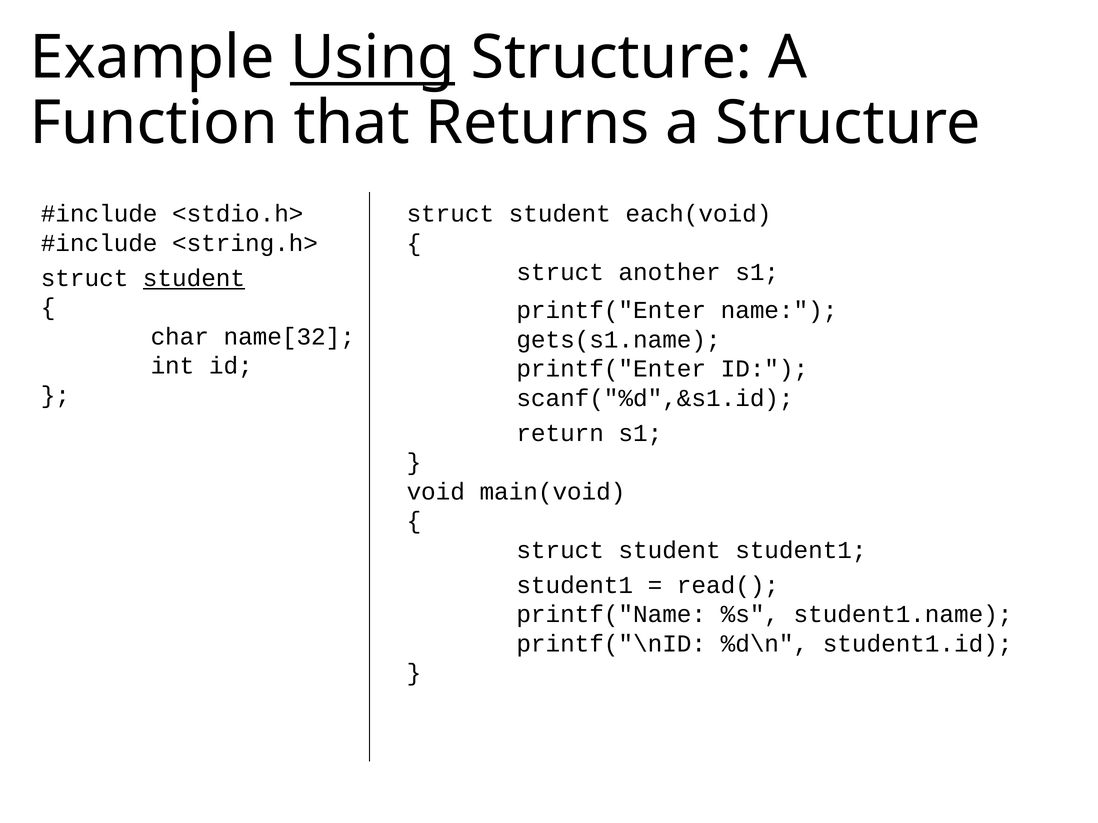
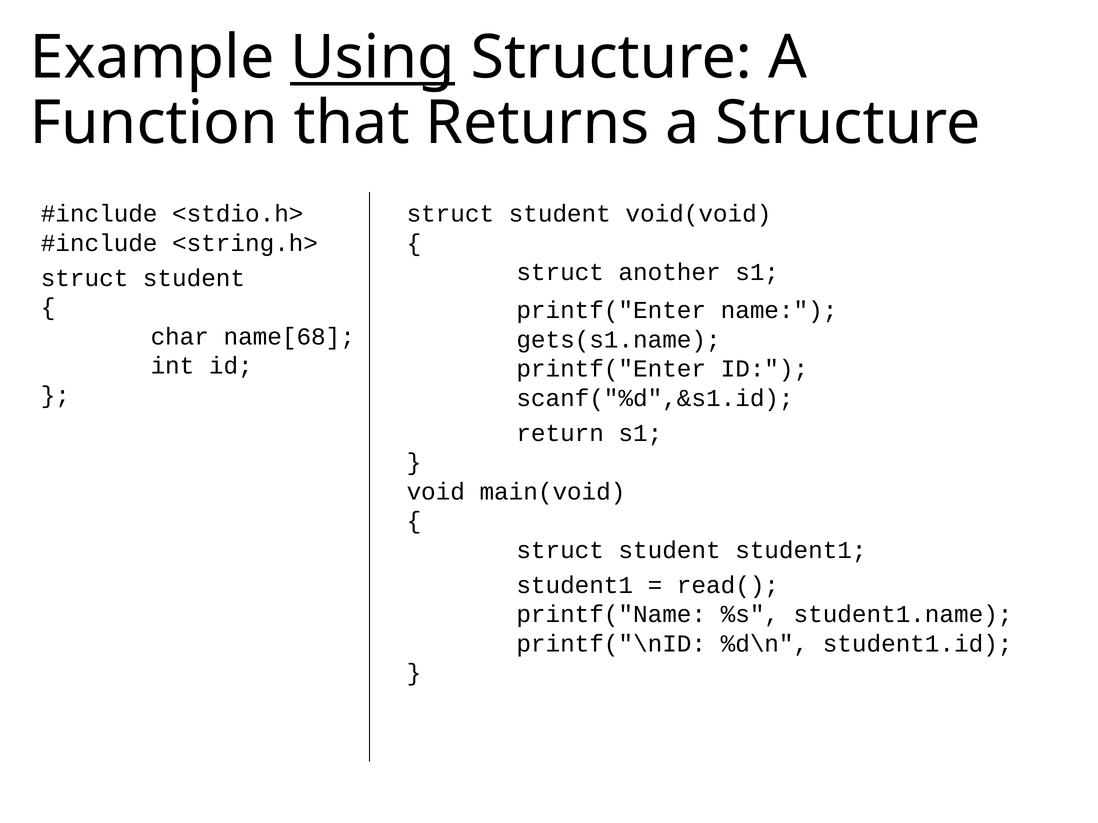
each(void: each(void -> void(void
student at (194, 278) underline: present -> none
name[32: name[32 -> name[68
